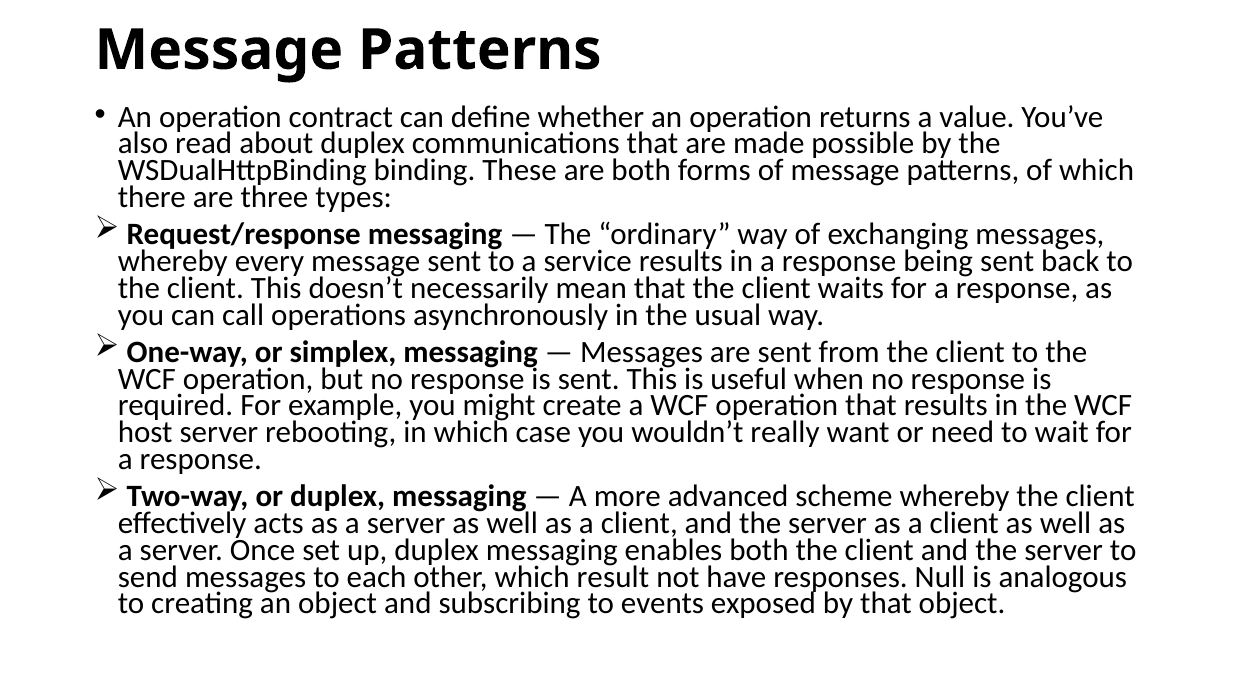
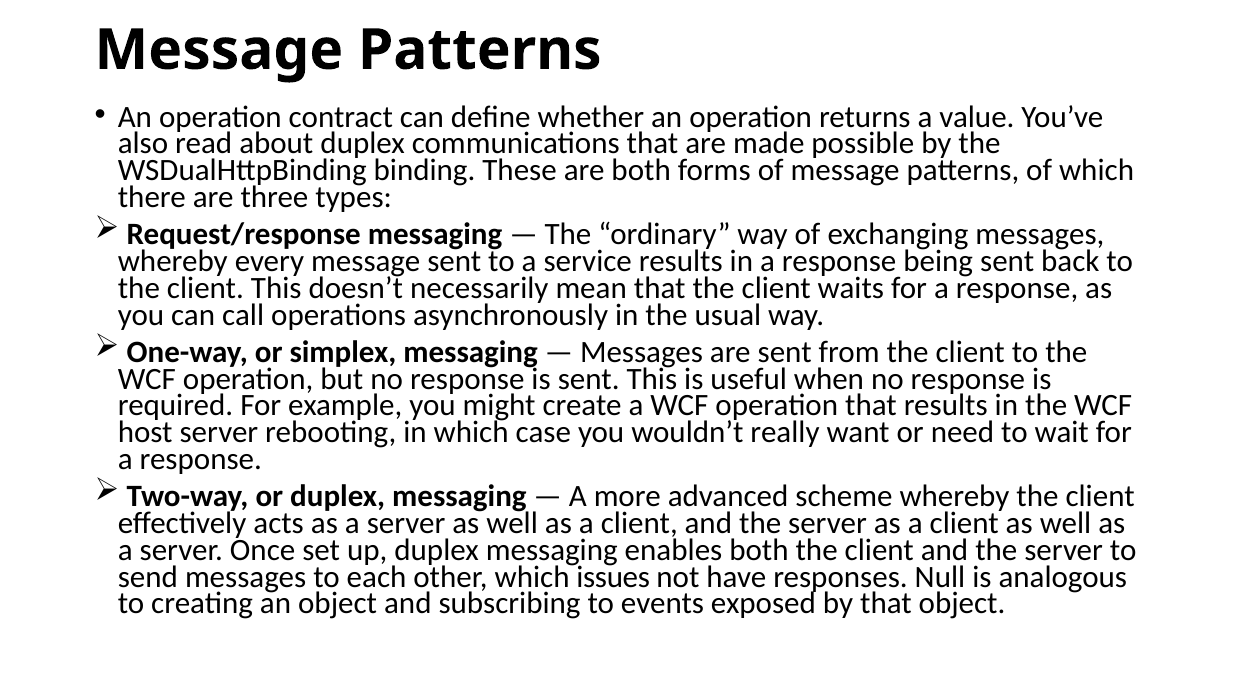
result: result -> issues
